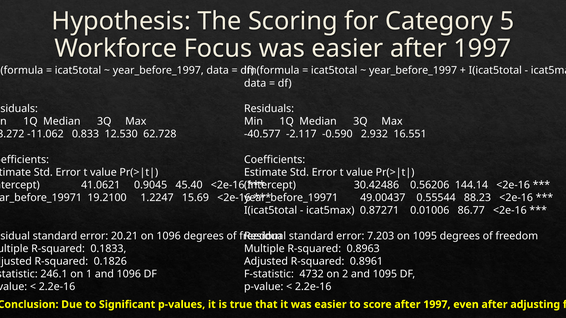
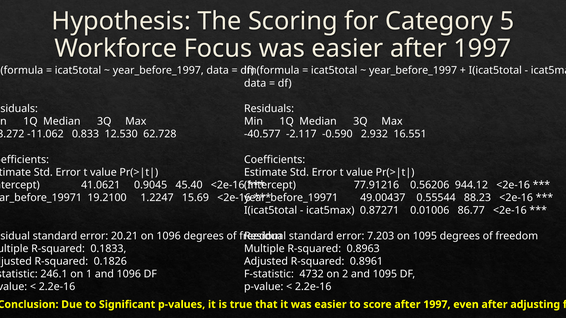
30.42486: 30.42486 -> 77.91216
144.14: 144.14 -> 944.12
